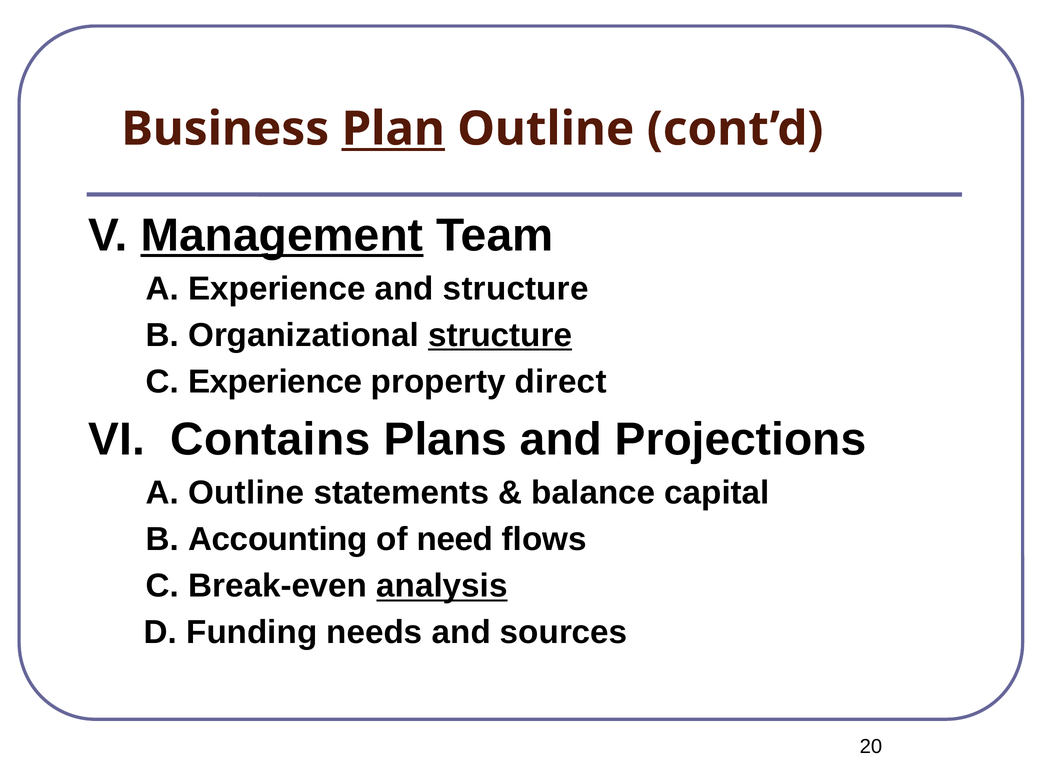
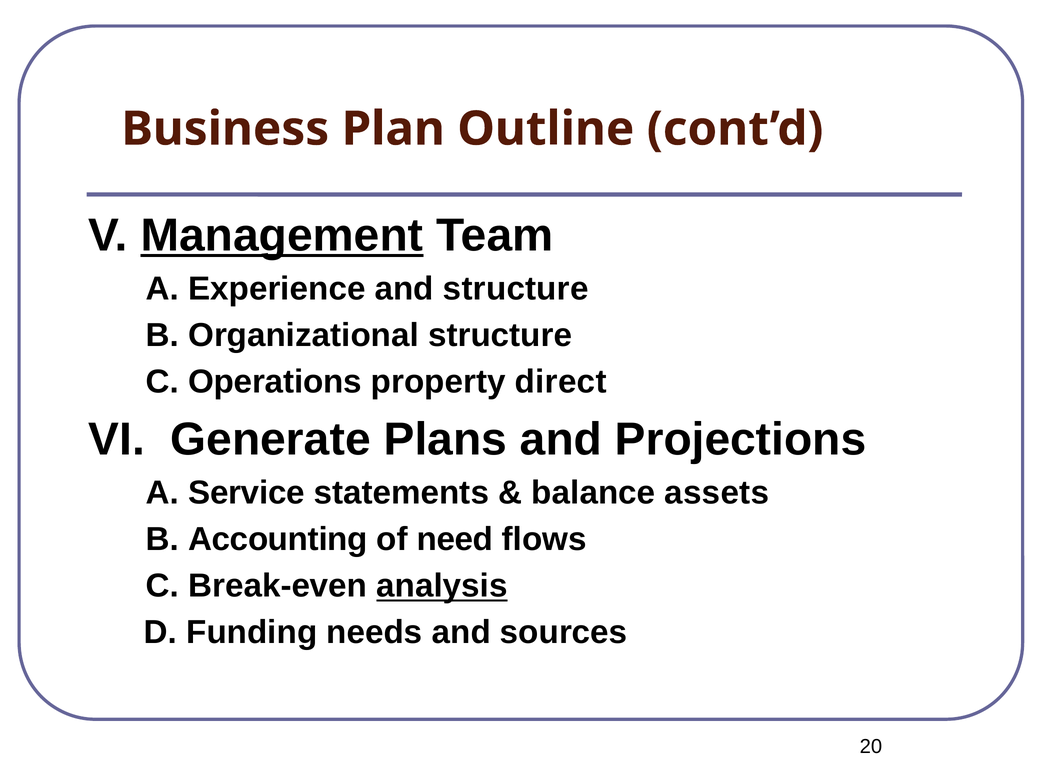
Plan underline: present -> none
structure at (500, 335) underline: present -> none
C Experience: Experience -> Operations
Contains: Contains -> Generate
A Outline: Outline -> Service
capital: capital -> assets
